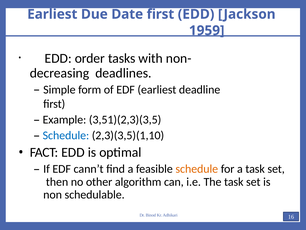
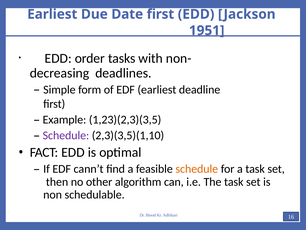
1959: 1959 -> 1951
3,51)(2,3)(3,5: 3,51)(2,3)(3,5 -> 1,23)(2,3)(3,5
Schedule at (66, 135) colour: blue -> purple
